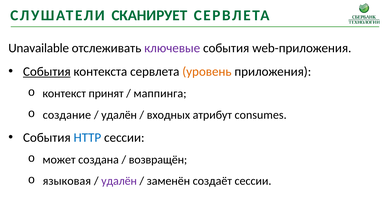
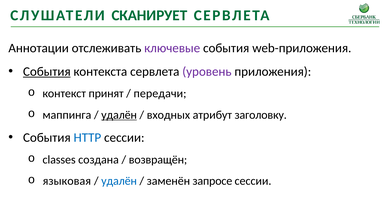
Unavailable: Unavailable -> Аннотации
уровень colour: orange -> purple
маппинга: маппинга -> передачи
создание: создание -> маппинга
удалён at (119, 115) underline: none -> present
consumes: consumes -> заголовку
может: может -> classes
удалён at (119, 181) colour: purple -> blue
создаёт: создаёт -> запросе
